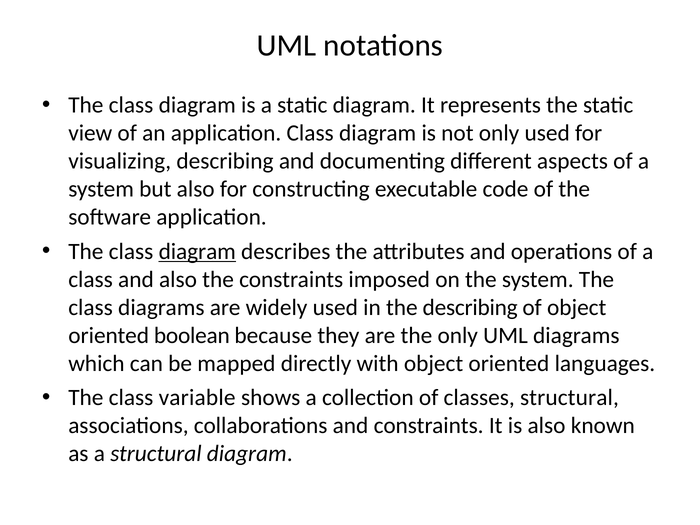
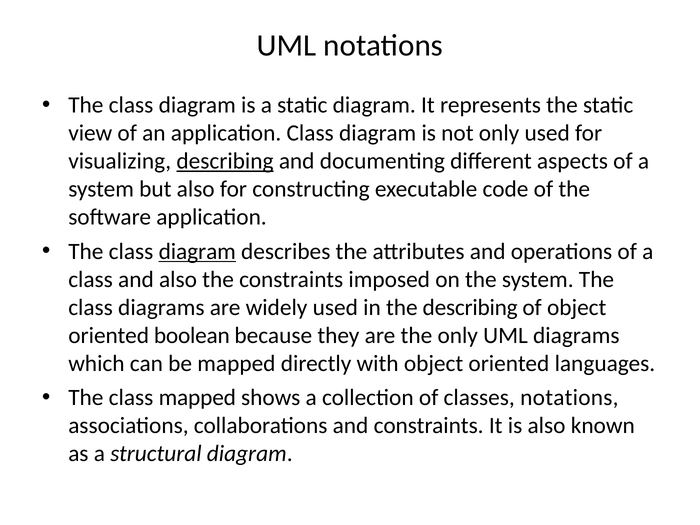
describing at (225, 161) underline: none -> present
class variable: variable -> mapped
classes structural: structural -> notations
